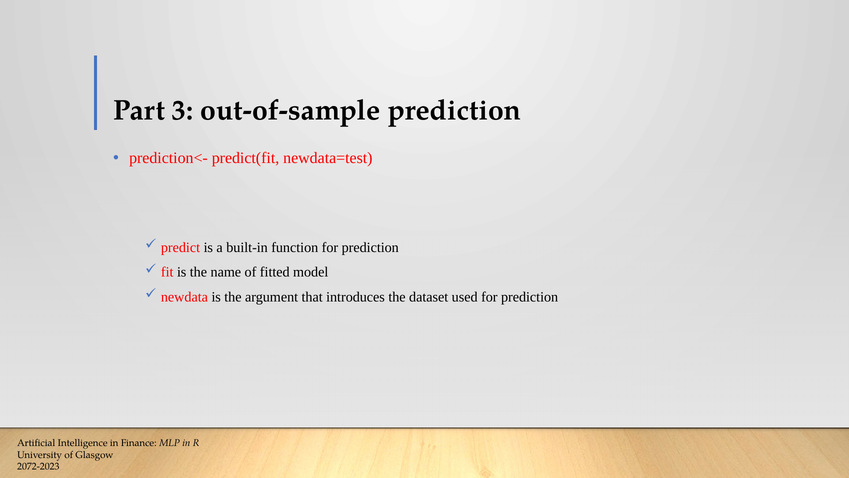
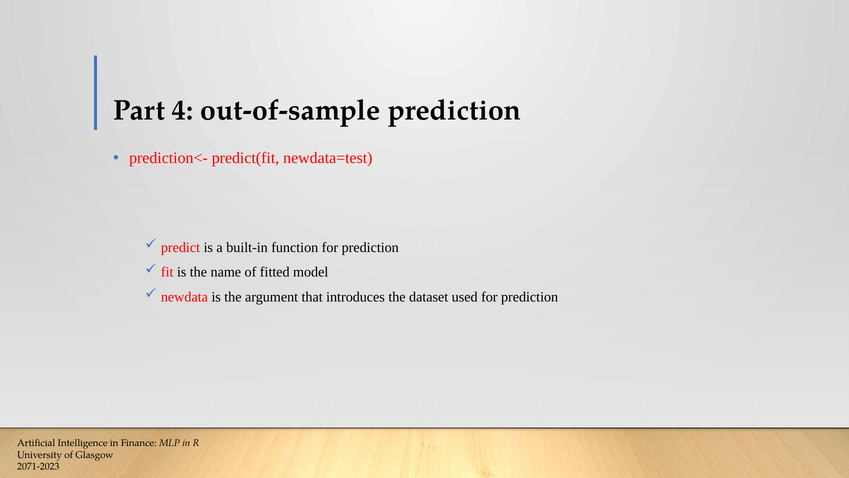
3: 3 -> 4
2072-2023: 2072-2023 -> 2071-2023
